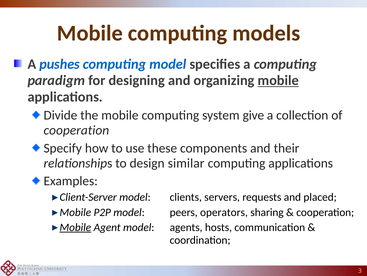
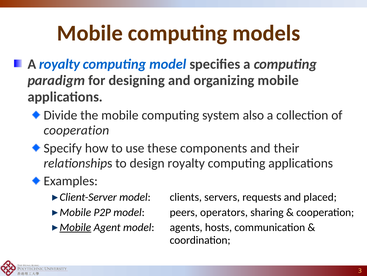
A pushes: pushes -> royalty
mobile at (278, 80) underline: present -> none
give: give -> also
design similar: similar -> royalty
